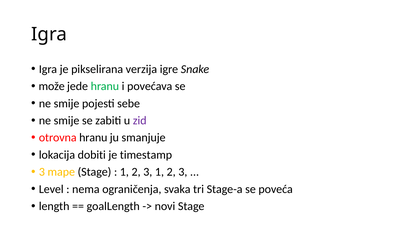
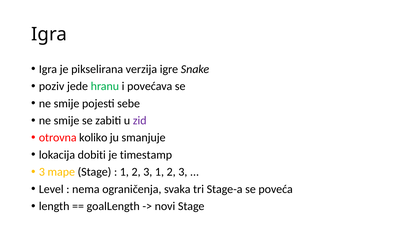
može: može -> poziv
otrovna hranu: hranu -> koliko
